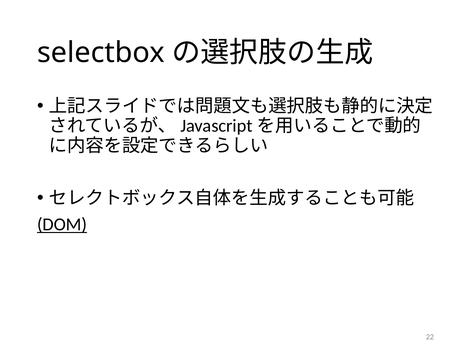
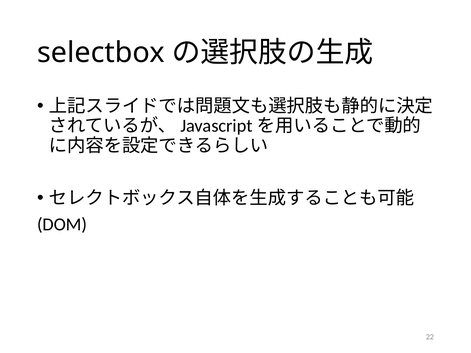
DOM underline: present -> none
